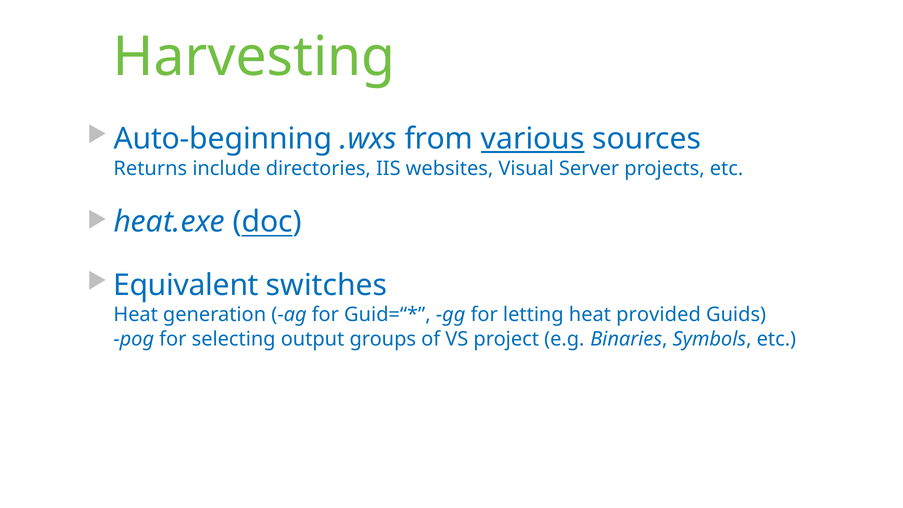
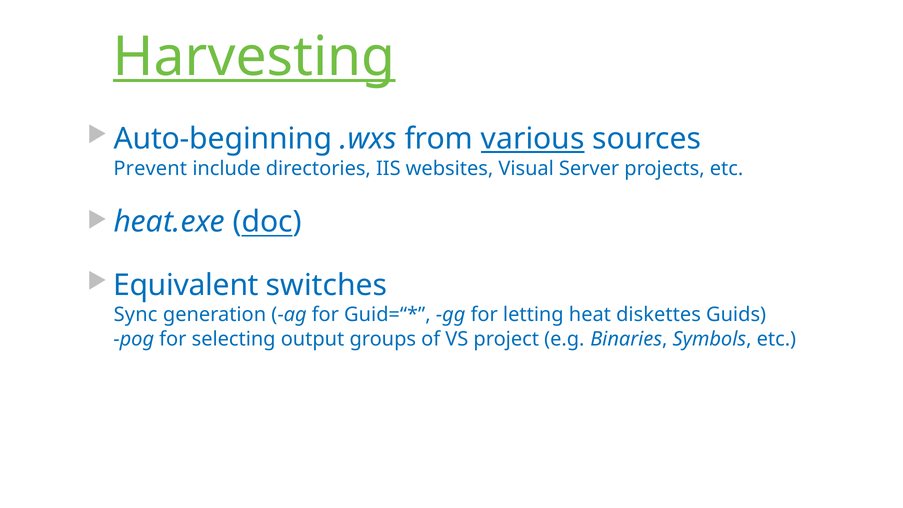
Harvesting underline: none -> present
Returns: Returns -> Prevent
Heat at (136, 315): Heat -> Sync
provided: provided -> diskettes
